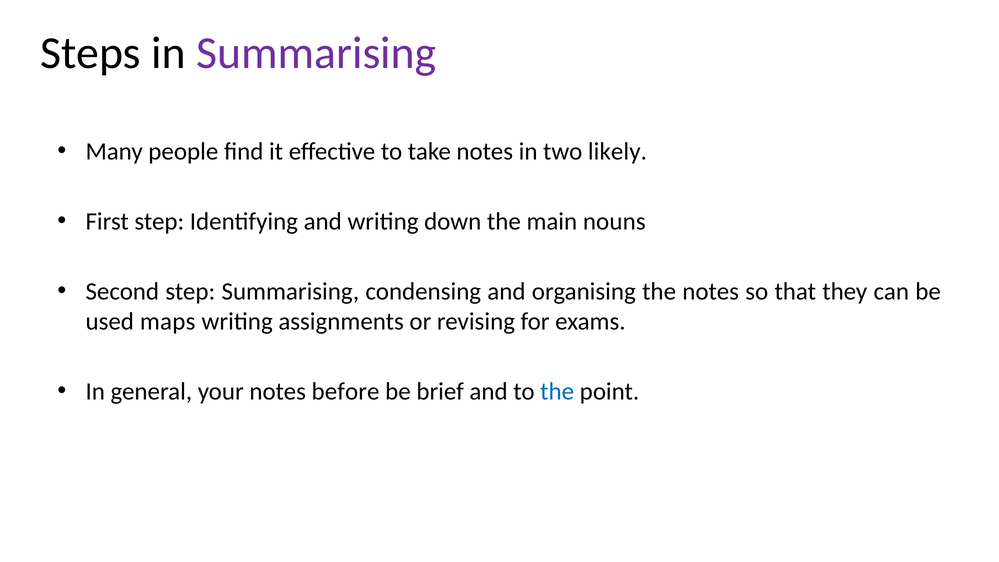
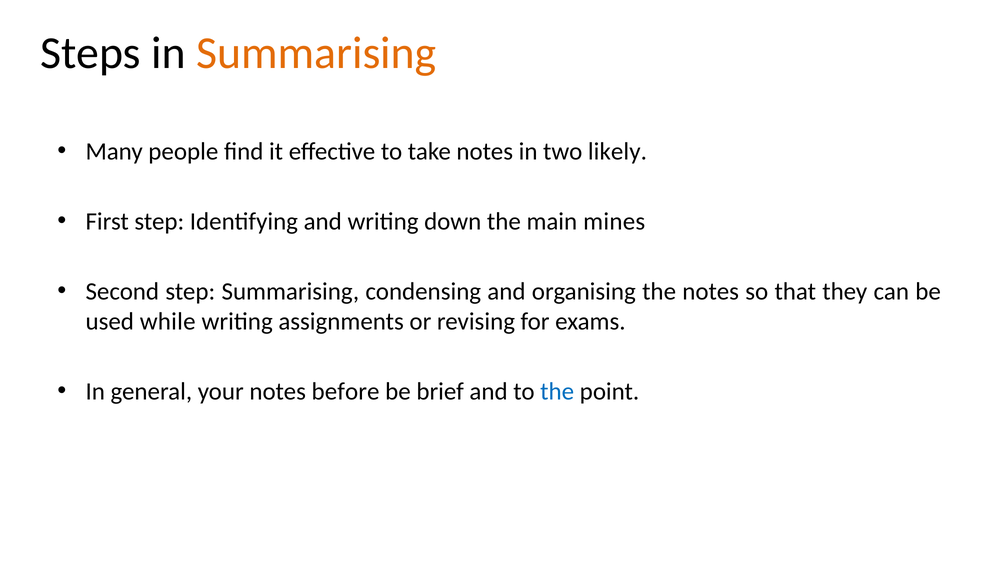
Summarising at (316, 53) colour: purple -> orange
nouns: nouns -> mines
maps: maps -> while
